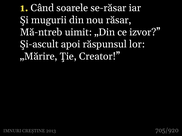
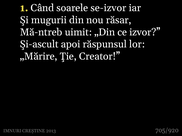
se-răsar: se-răsar -> se-izvor
